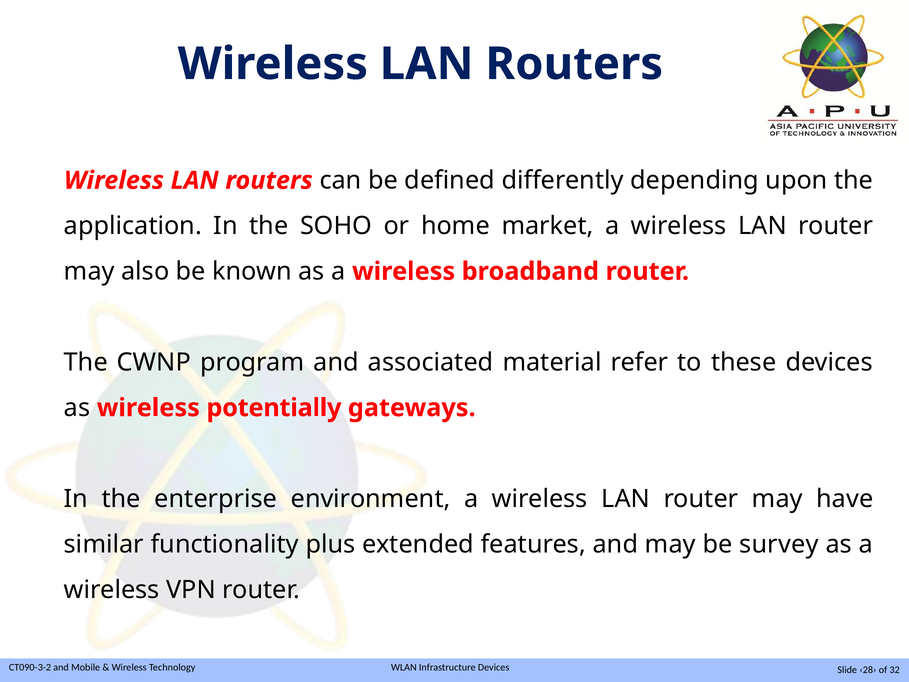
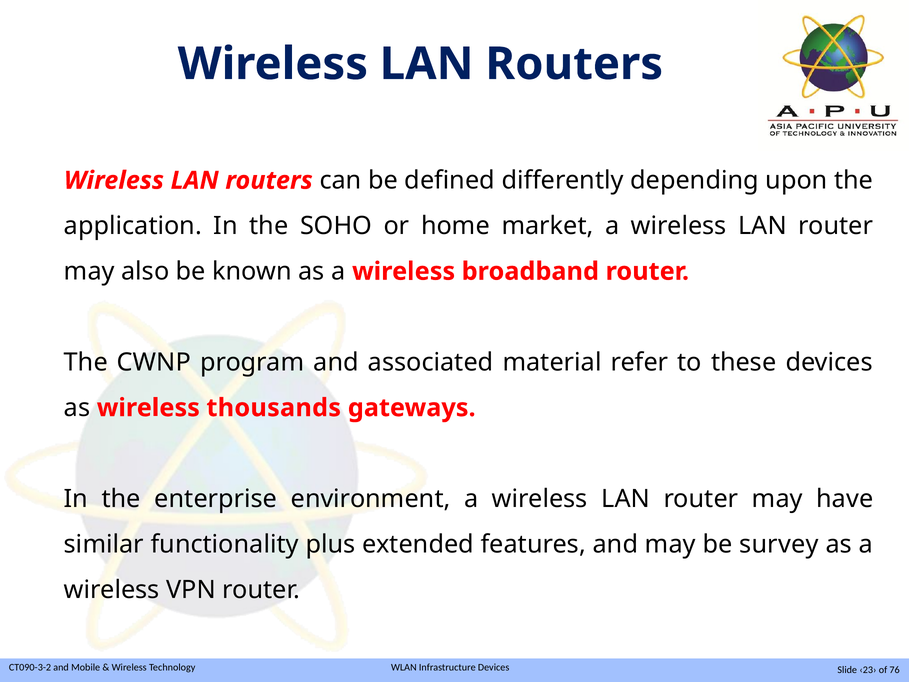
potentially: potentially -> thousands
‹28›: ‹28› -> ‹23›
32: 32 -> 76
